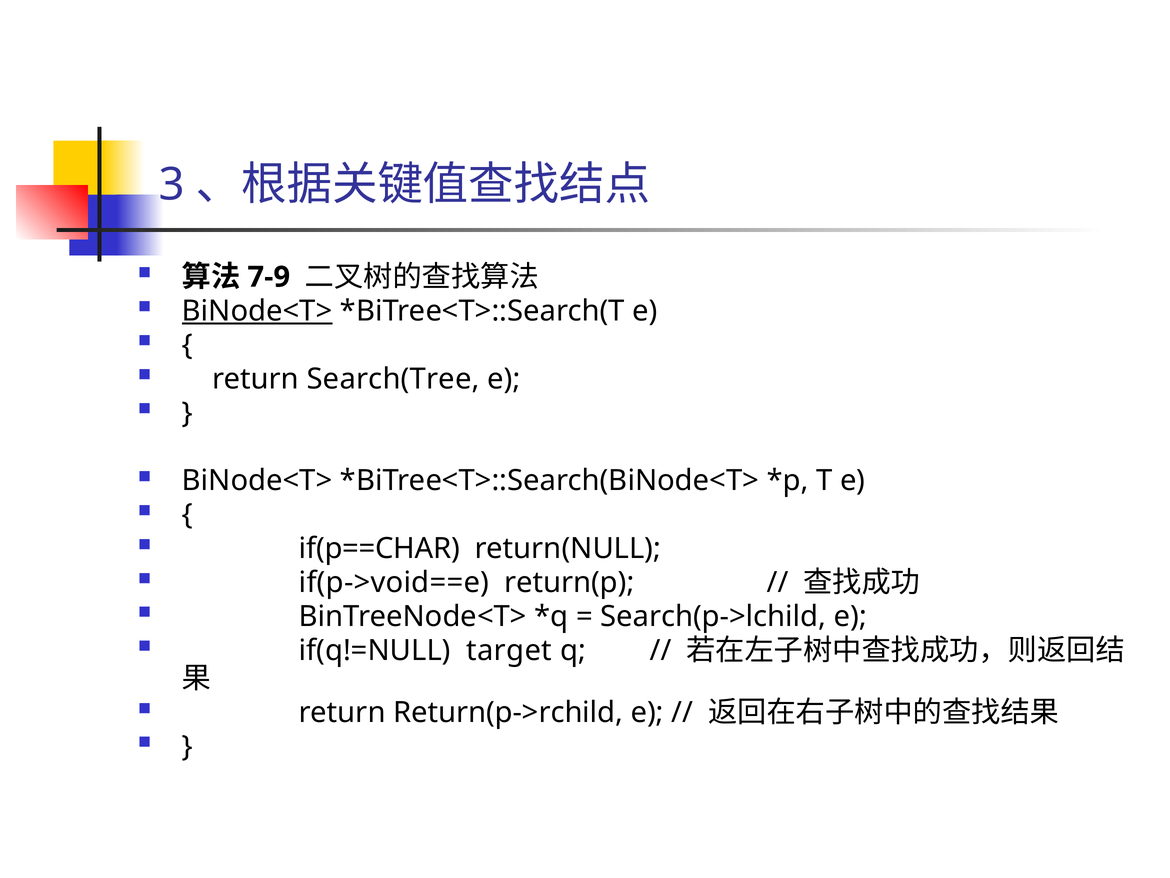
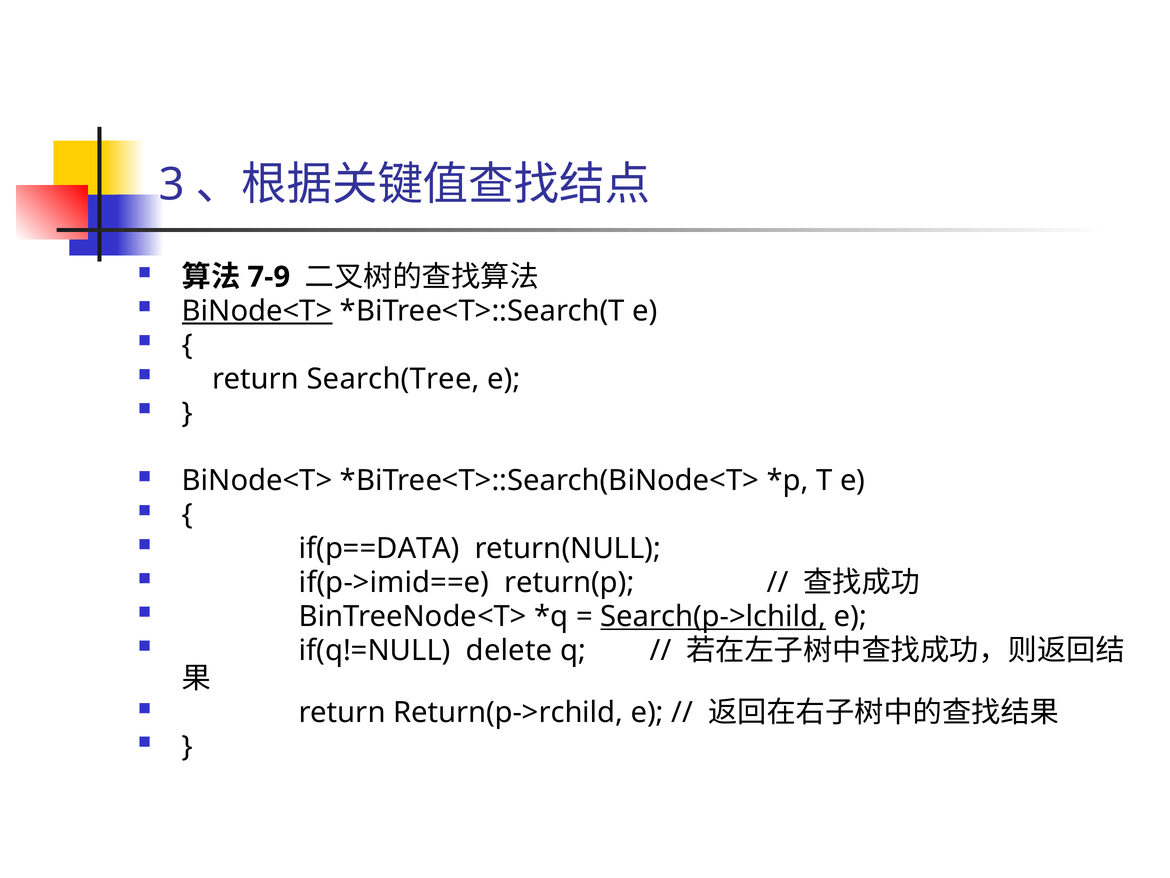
if(p==CHAR: if(p==CHAR -> if(p==DATA
if(p->void==e: if(p->void==e -> if(p->imid==e
Search(p->lchild underline: none -> present
target: target -> delete
